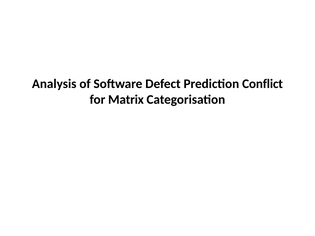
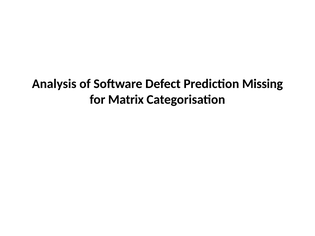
Conflict: Conflict -> Missing
